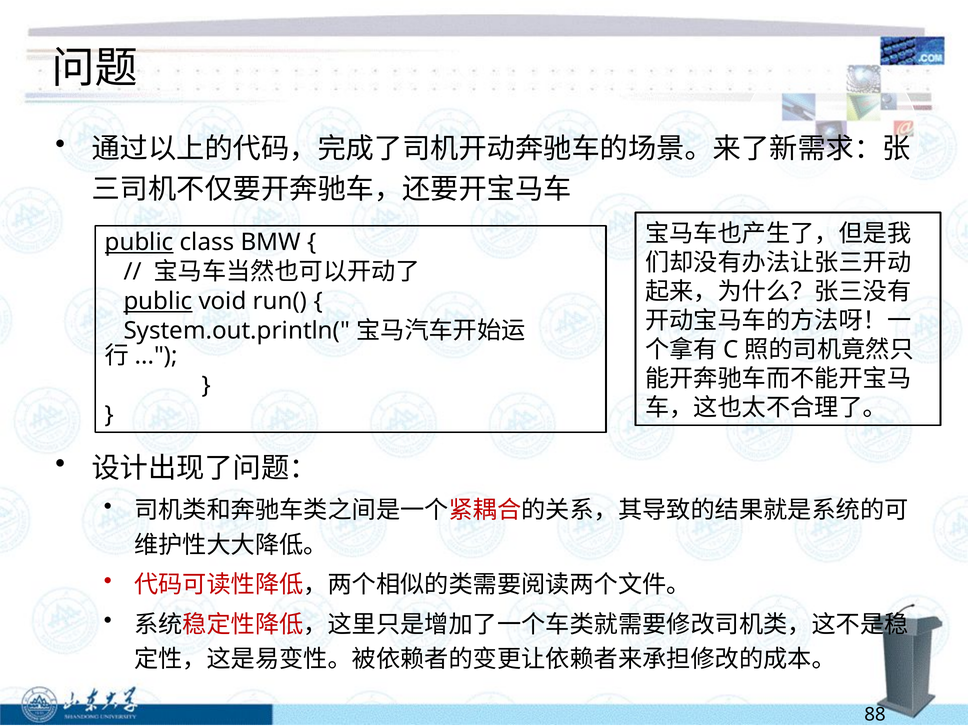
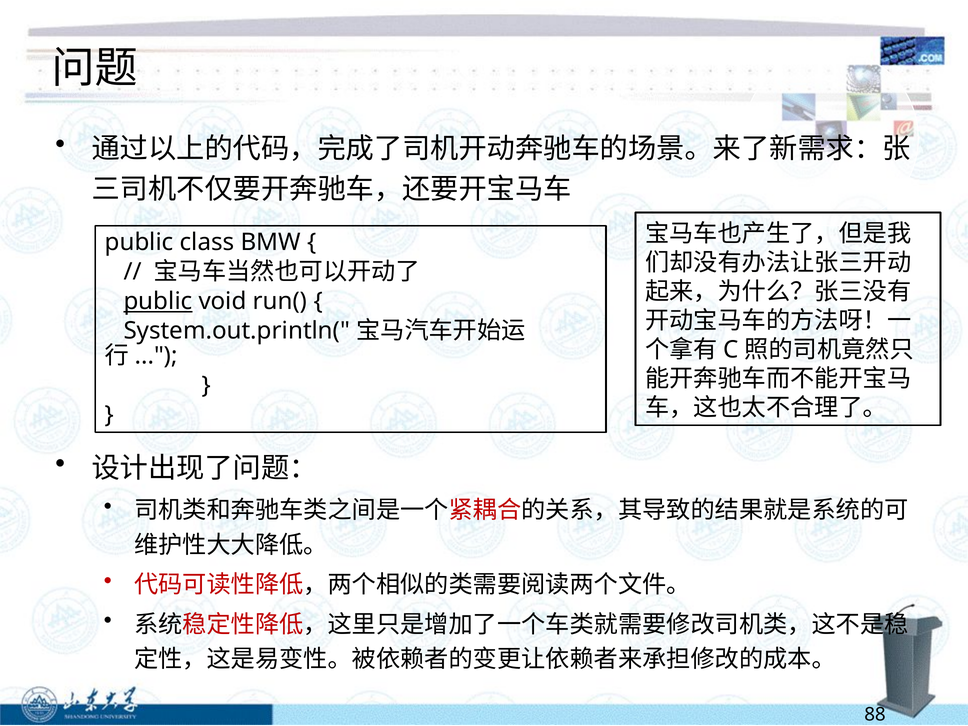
public at (139, 242) underline: present -> none
